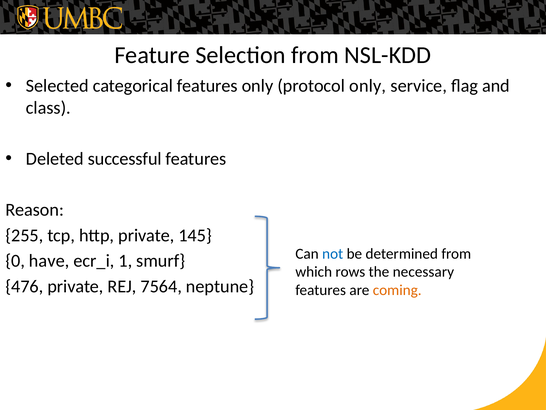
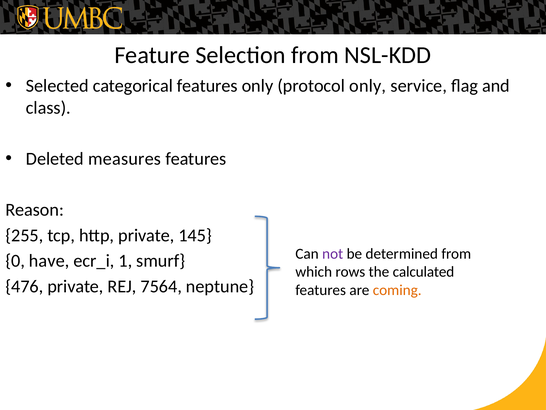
successful: successful -> measures
not colour: blue -> purple
necessary: necessary -> calculated
